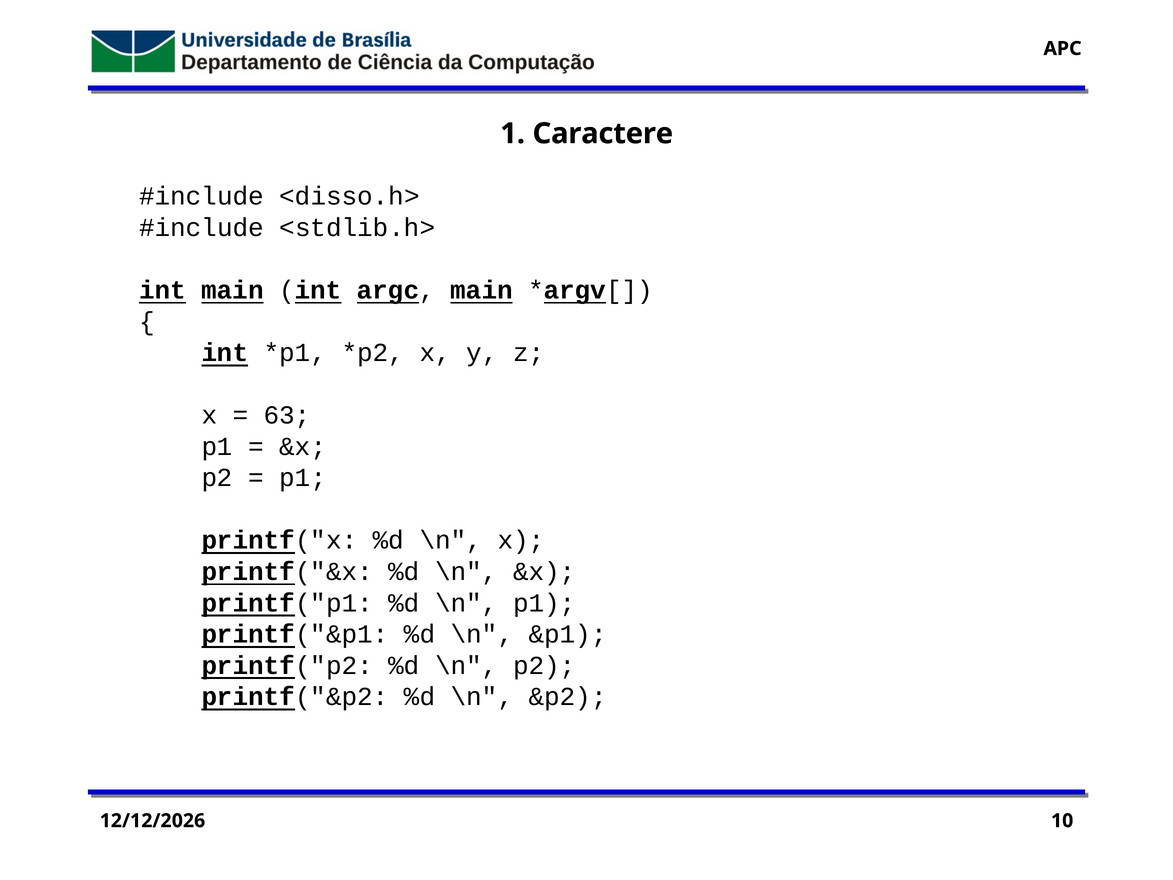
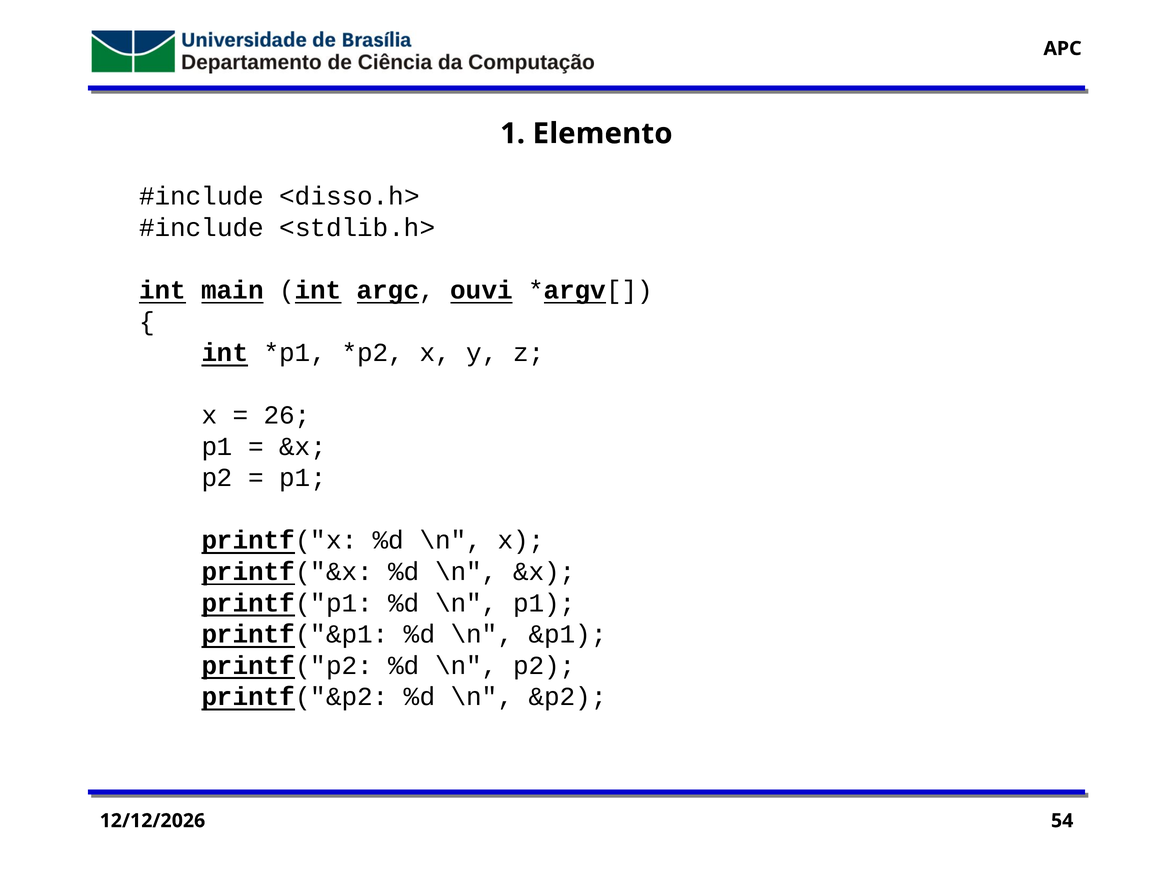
Caractere: Caractere -> Elemento
argc main: main -> ouvi
63: 63 -> 26
10: 10 -> 54
